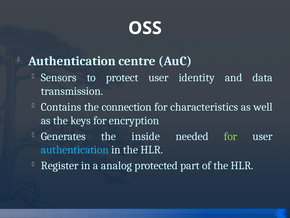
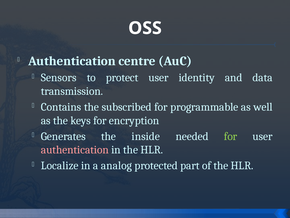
connection: connection -> subscribed
characteristics: characteristics -> programmable
authentication at (75, 150) colour: light blue -> pink
Register: Register -> Localize
